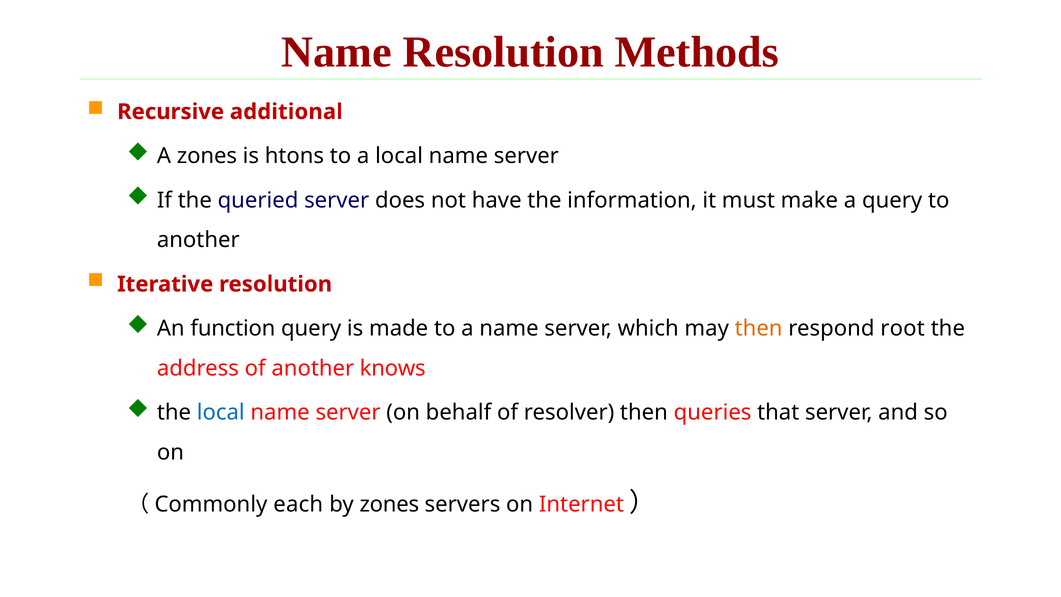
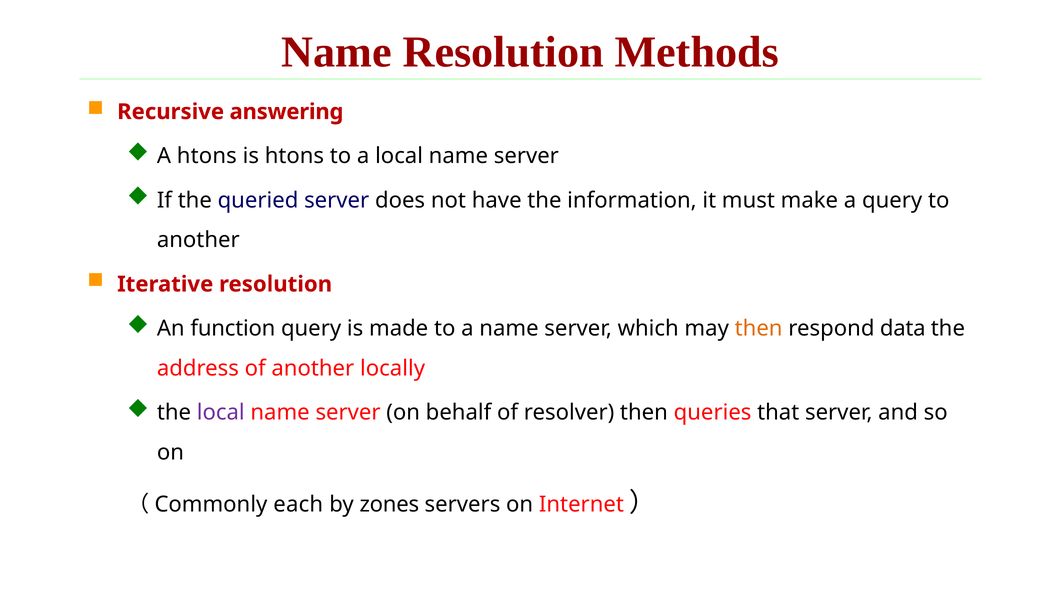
additional: additional -> answering
A zones: zones -> htons
root: root -> data
knows: knows -> locally
local at (221, 412) colour: blue -> purple
